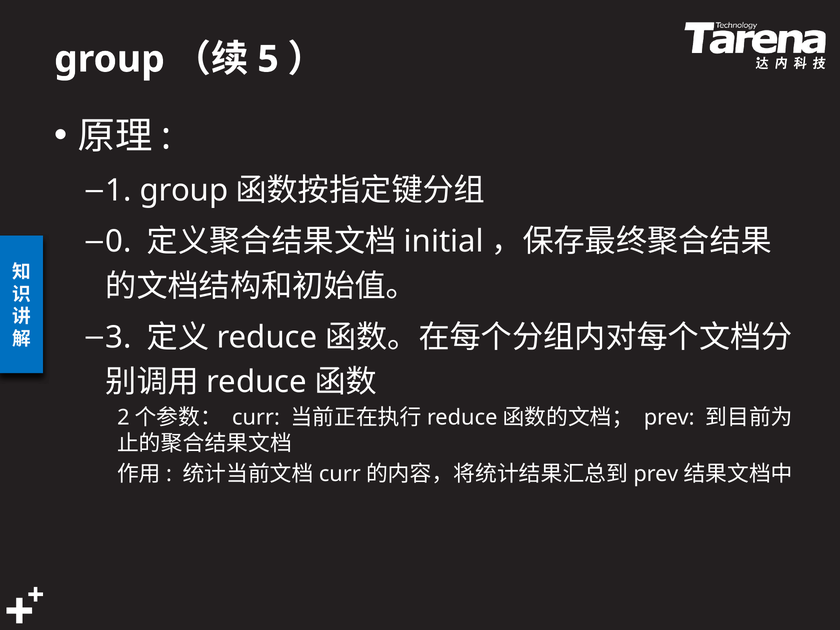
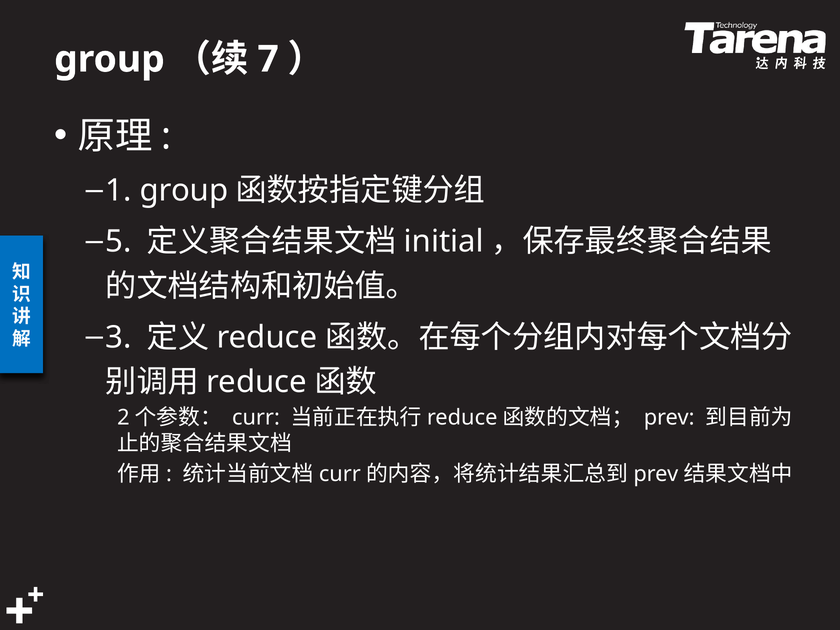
5: 5 -> 7
0: 0 -> 5
